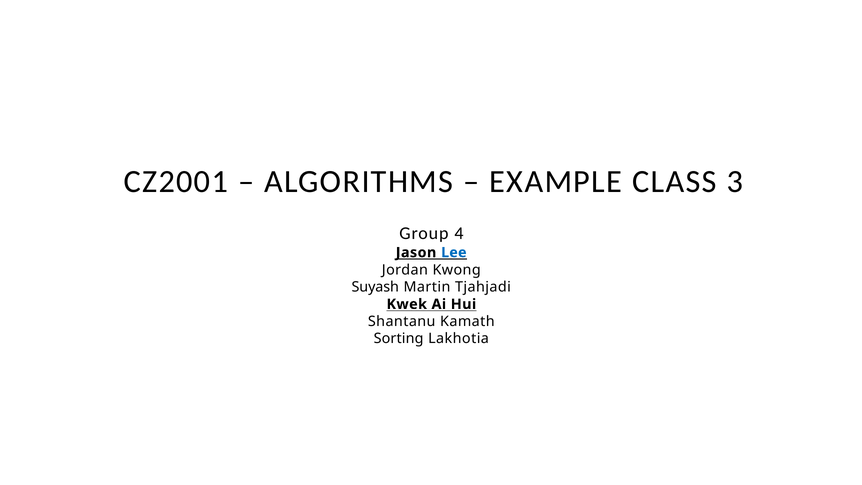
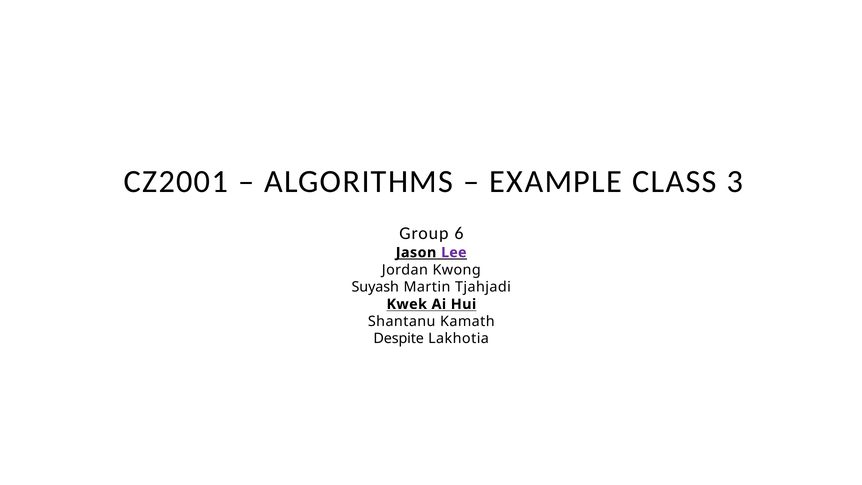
4: 4 -> 6
Lee colour: blue -> purple
Sorting: Sorting -> Despite
